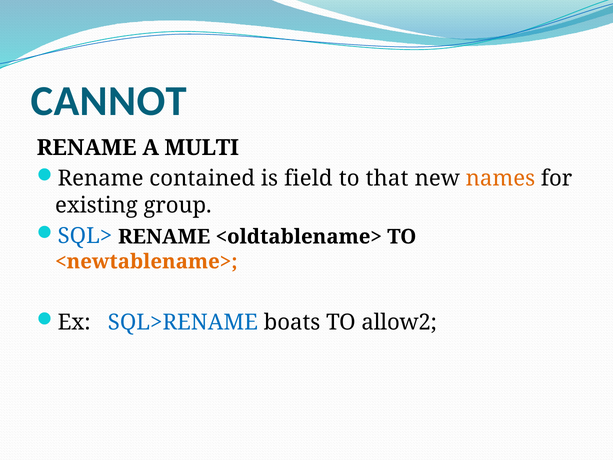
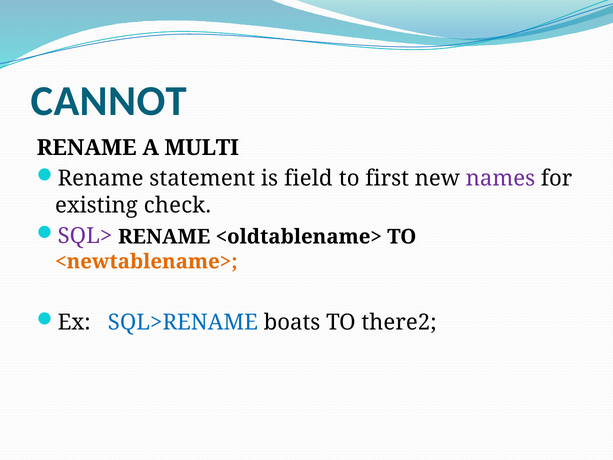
contained: contained -> statement
that: that -> first
names colour: orange -> purple
group: group -> check
SQL> colour: blue -> purple
allow2: allow2 -> there2
